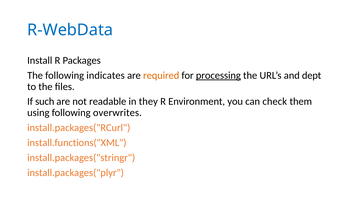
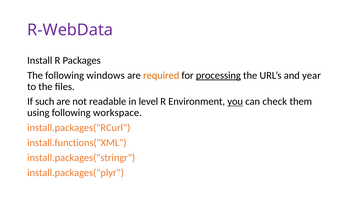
R-WebData colour: blue -> purple
indicates: indicates -> windows
dept: dept -> year
they: they -> level
you underline: none -> present
overwrites: overwrites -> workspace
